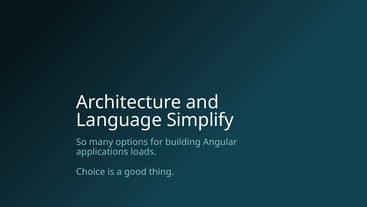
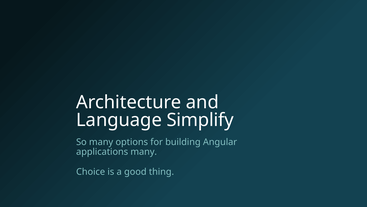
applications loads: loads -> many
